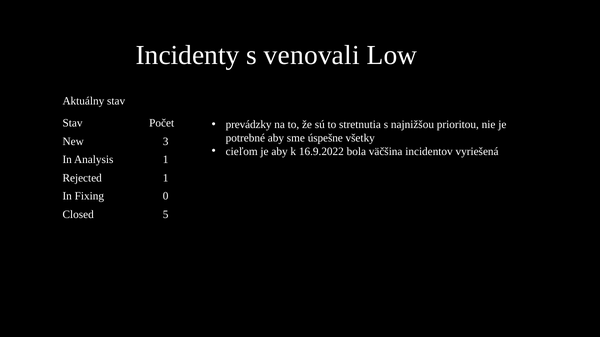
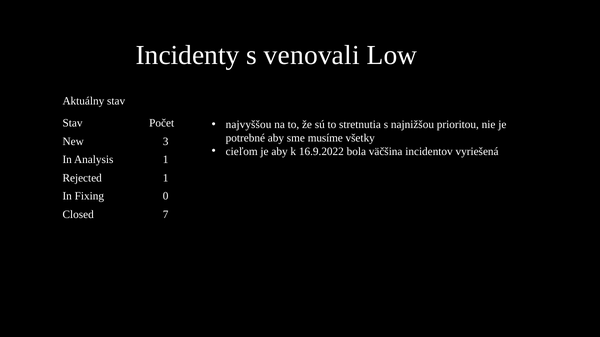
prevádzky: prevádzky -> najvyššou
úspešne: úspešne -> musíme
5: 5 -> 7
